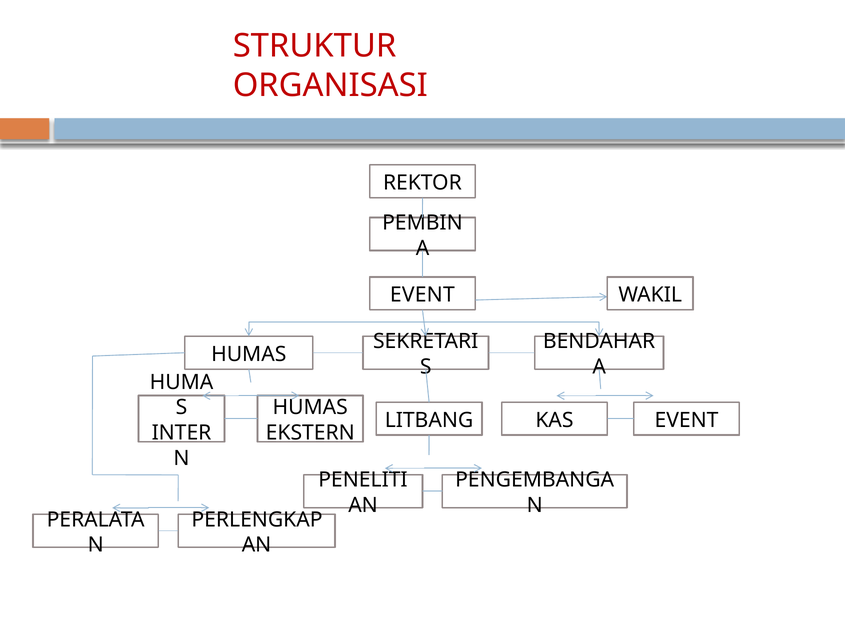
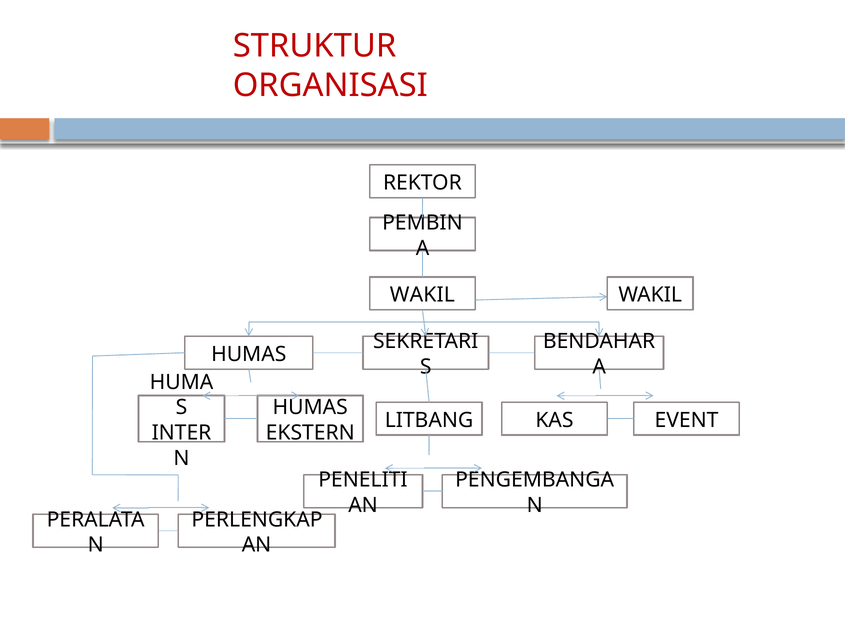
EVENT at (422, 295): EVENT -> WAKIL
